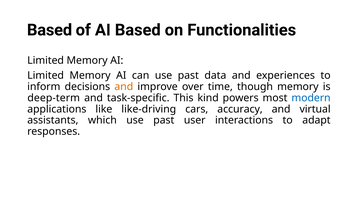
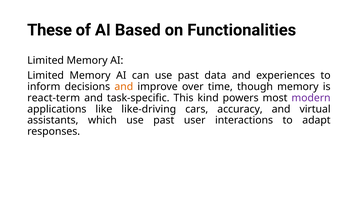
Based at (50, 30): Based -> These
deep-term: deep-term -> react-term
modern colour: blue -> purple
